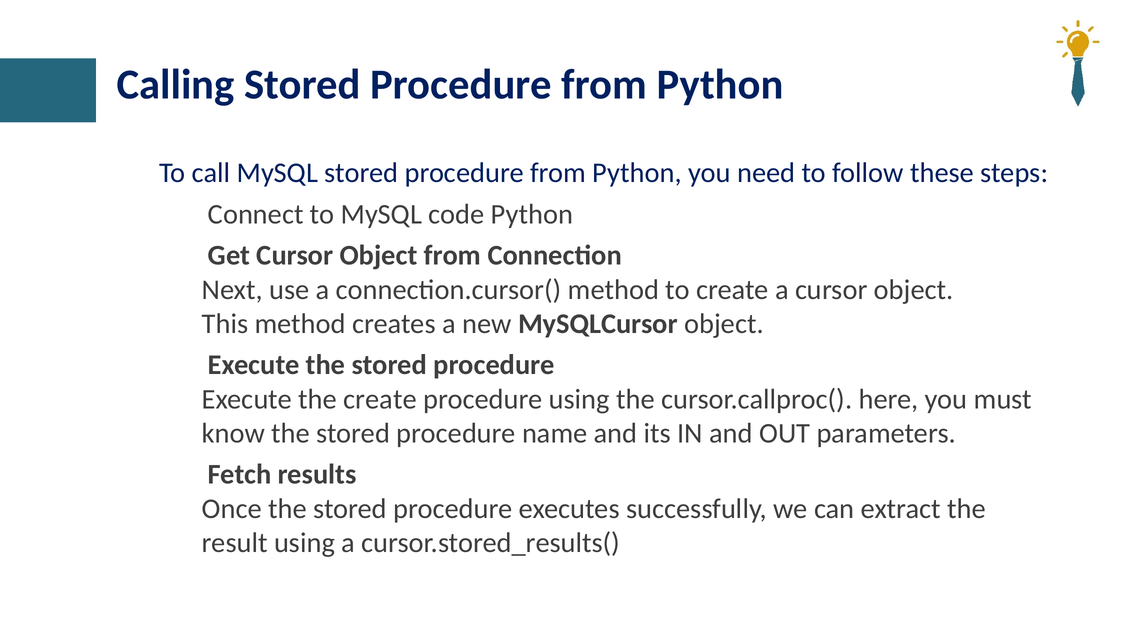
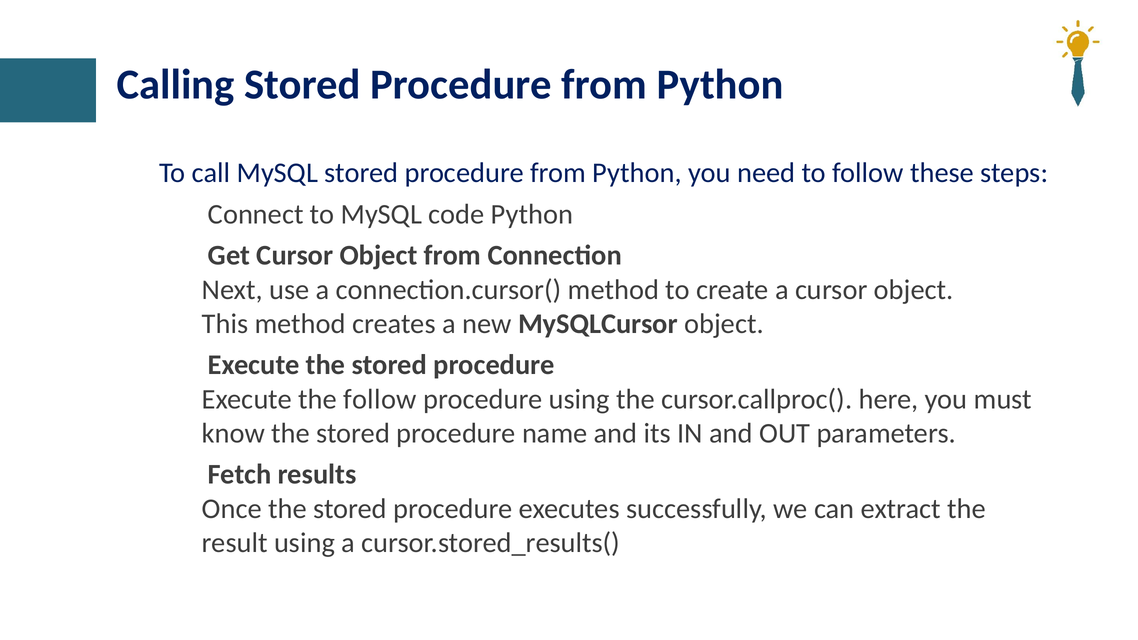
the create: create -> follow
